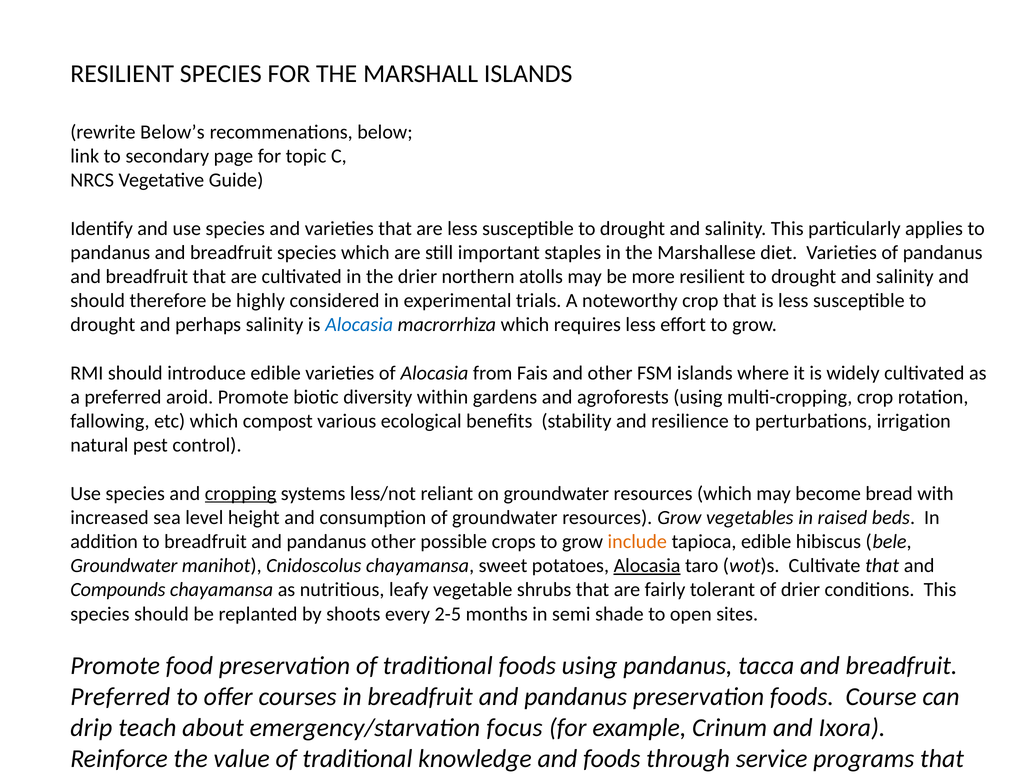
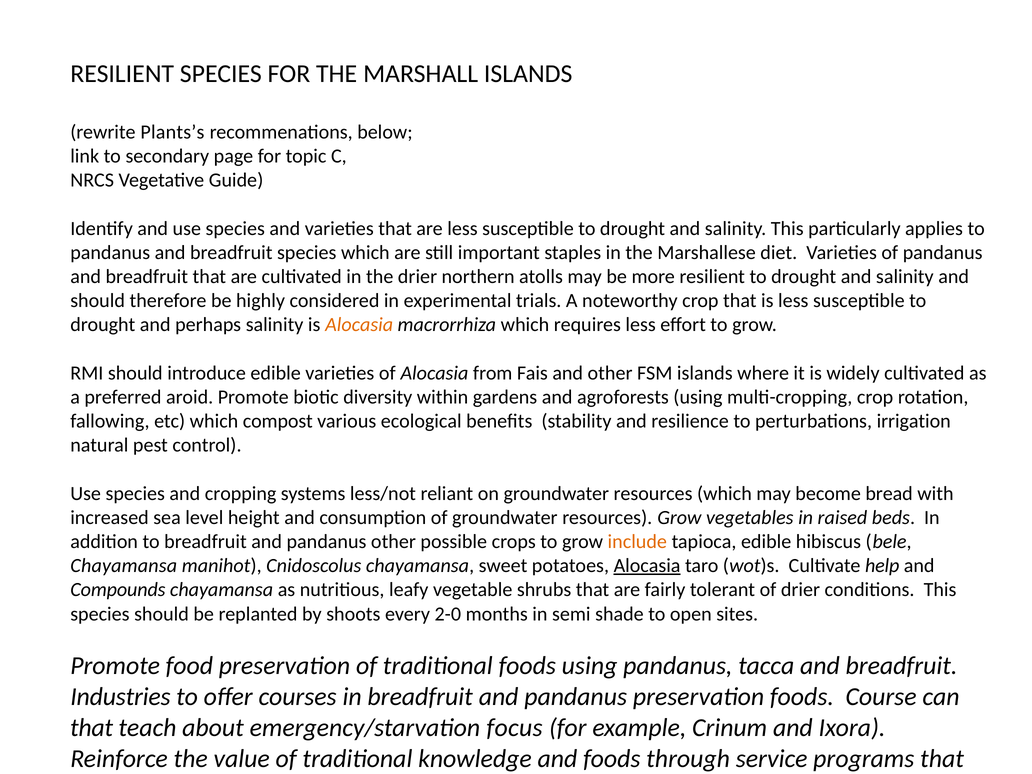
Below’s: Below’s -> Plants’s
Alocasia at (359, 325) colour: blue -> orange
cropping underline: present -> none
Groundwater at (124, 566): Groundwater -> Chayamansa
Cultivate that: that -> help
2-5: 2-5 -> 2-0
Preferred at (120, 697): Preferred -> Industries
drip at (91, 728): drip -> that
